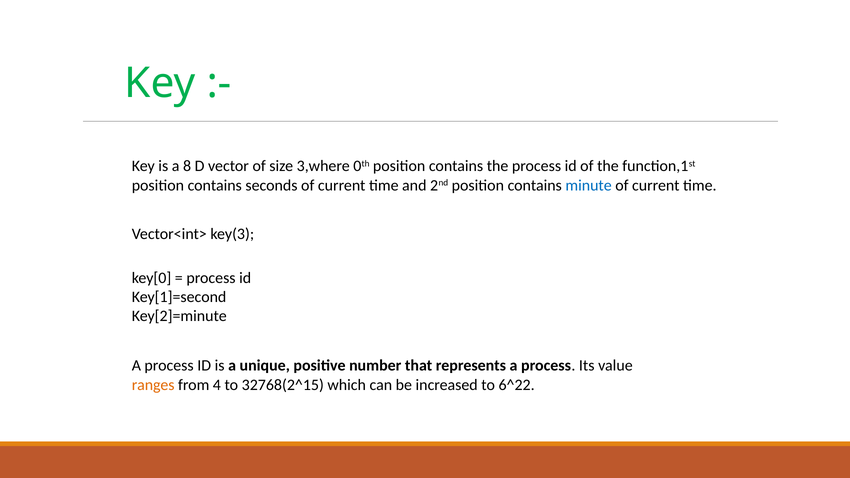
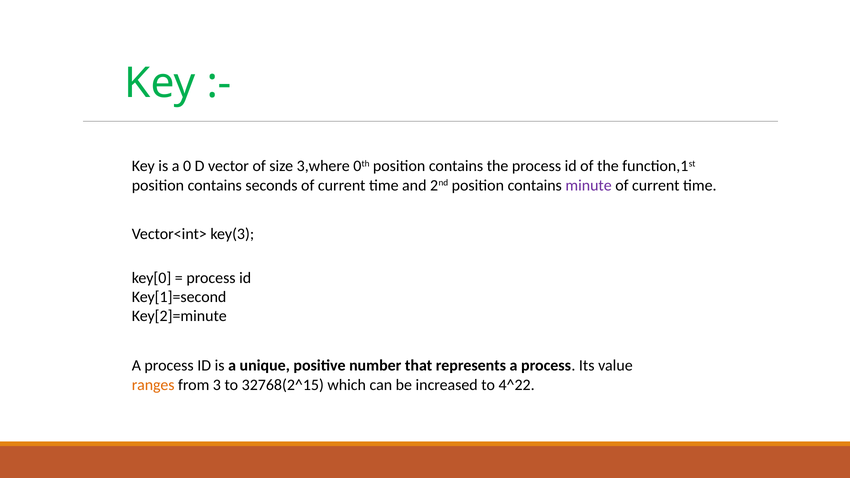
8: 8 -> 0
minute colour: blue -> purple
4: 4 -> 3
6^22: 6^22 -> 4^22
